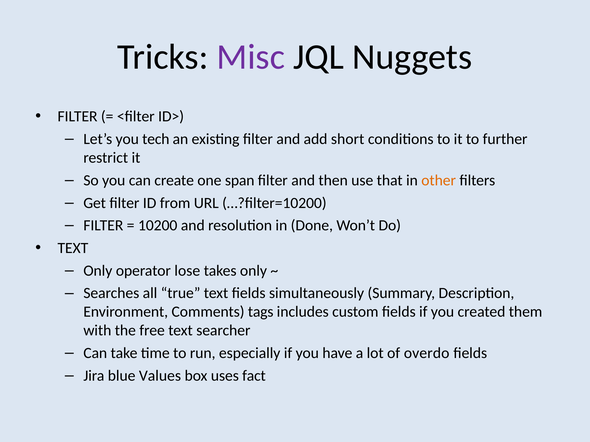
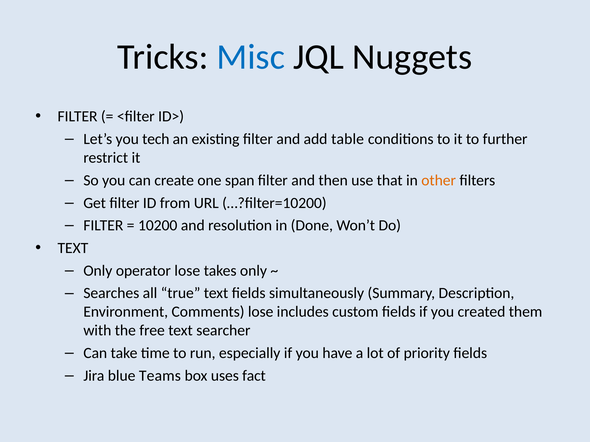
Misc colour: purple -> blue
short: short -> table
Comments tags: tags -> lose
overdo: overdo -> priority
Values: Values -> Teams
